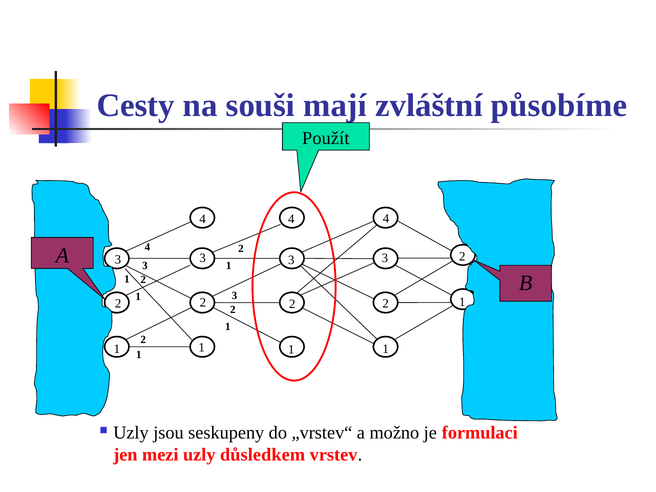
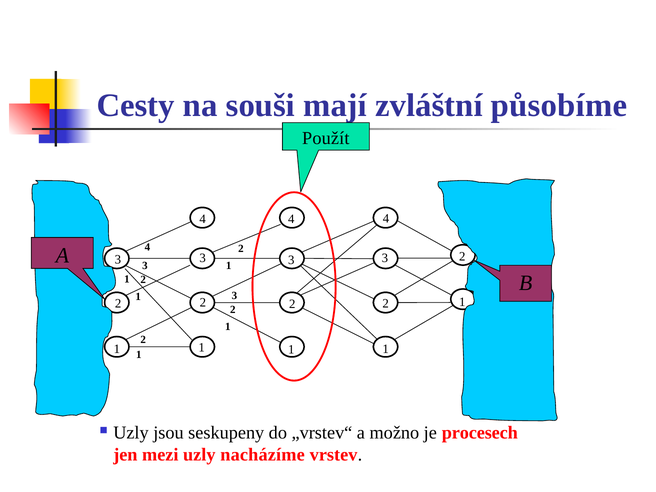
formulaci: formulaci -> procesech
důsledkem: důsledkem -> nacházíme
